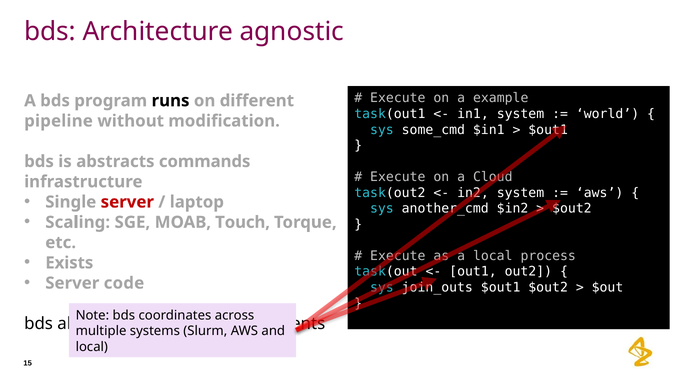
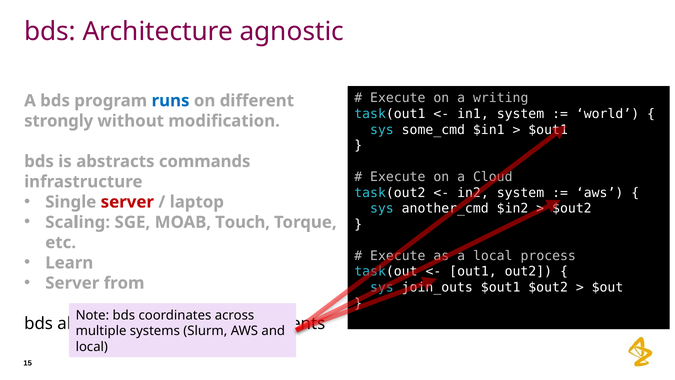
example: example -> writing
runs colour: black -> blue
pipeline: pipeline -> strongly
Exists: Exists -> Learn
code: code -> from
